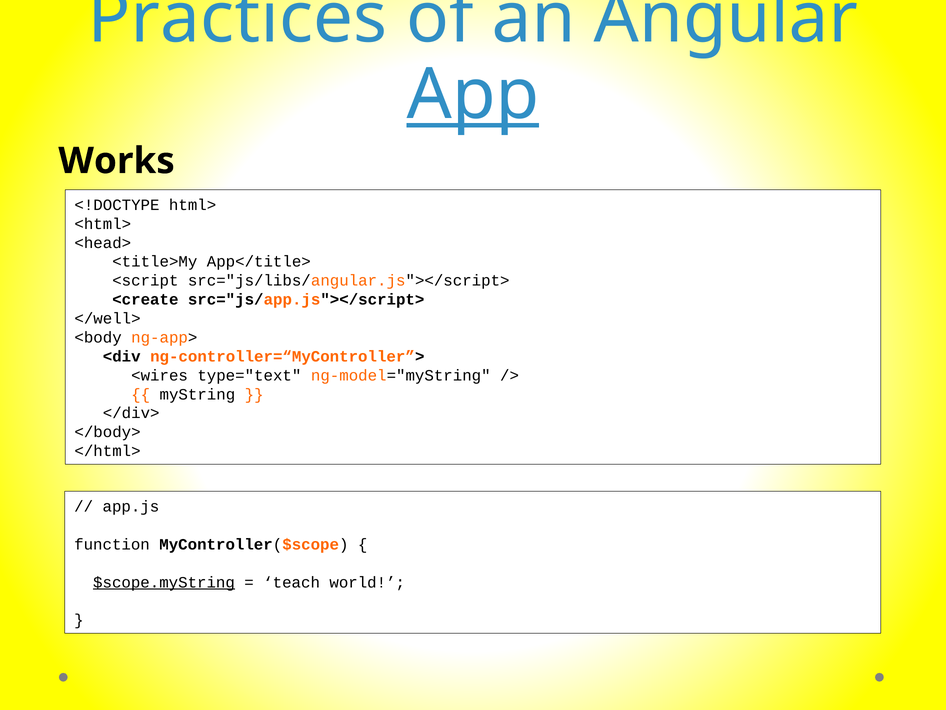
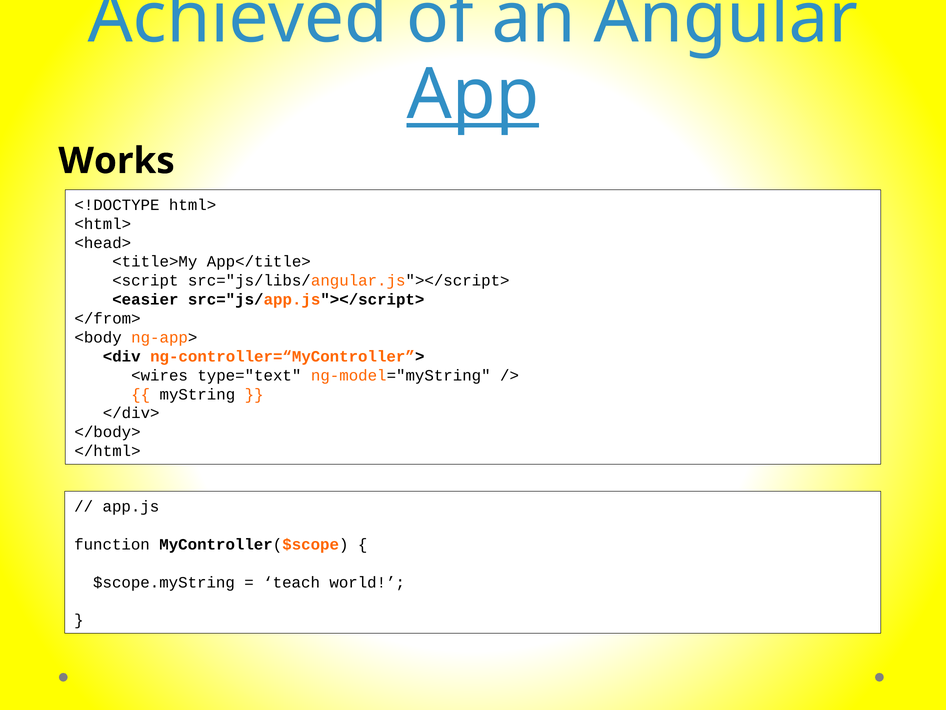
Practices: Practices -> Achieved
<create: <create -> <easier
</well>: </well> -> </from>
$scope.myString underline: present -> none
